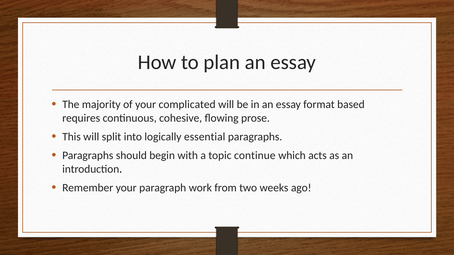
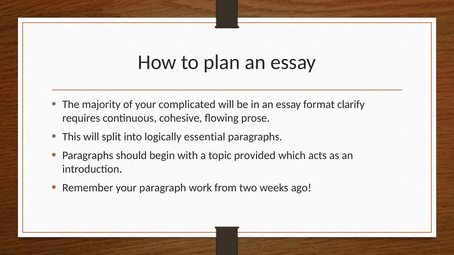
based: based -> clarify
continue: continue -> provided
